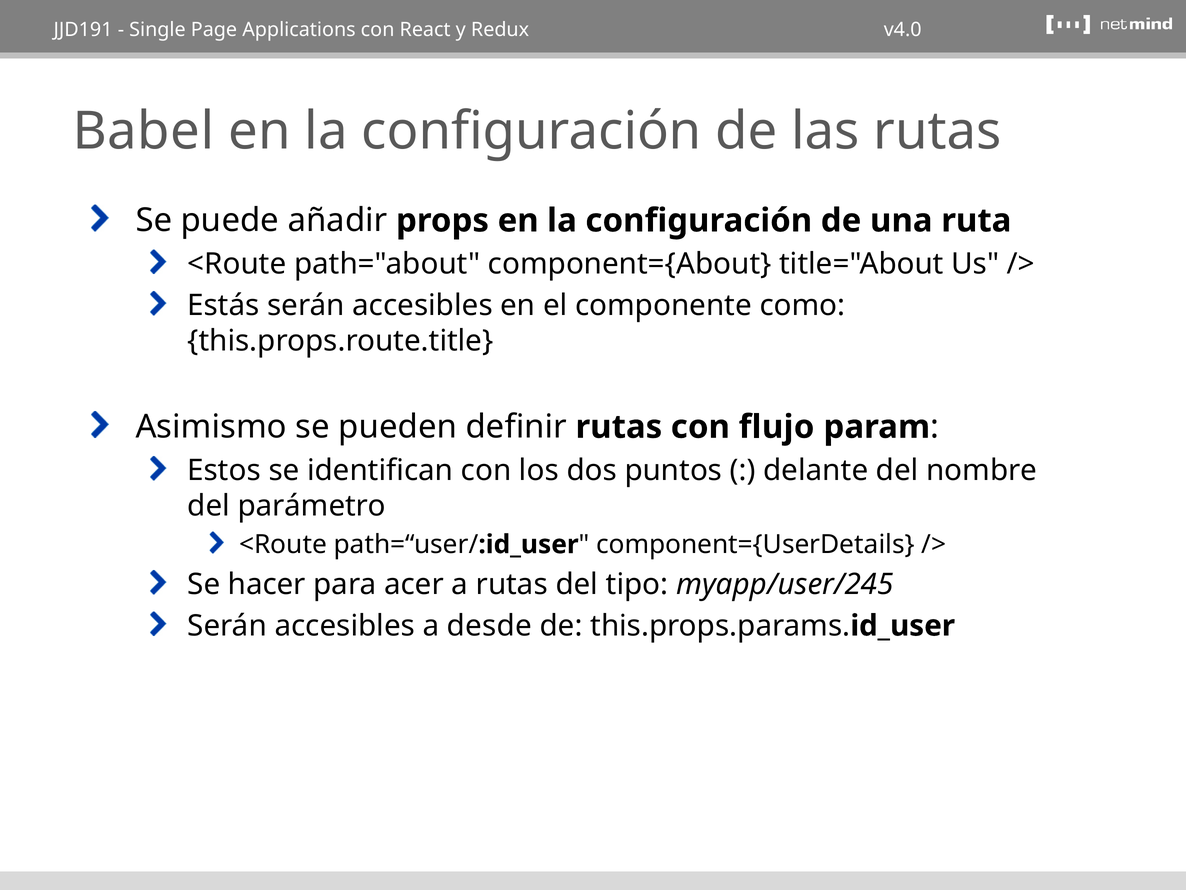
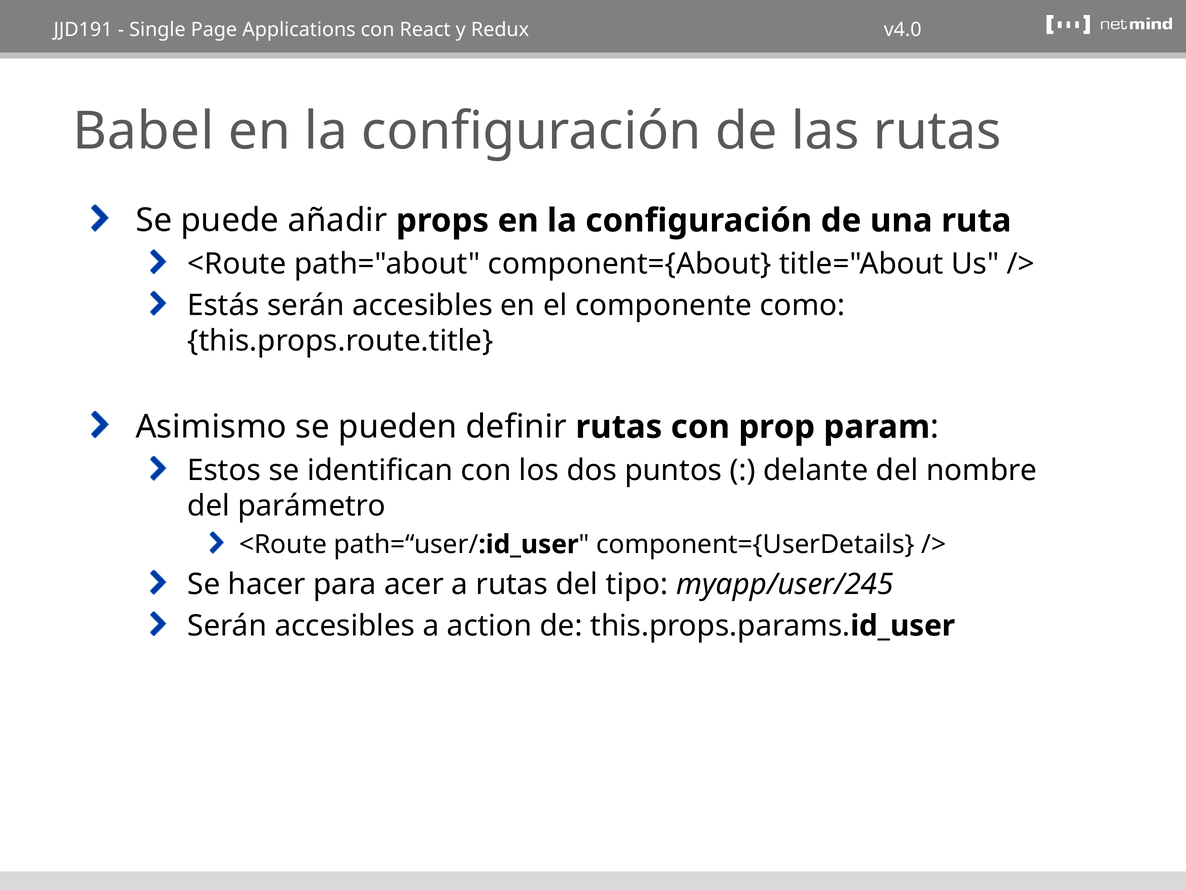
flujo: flujo -> prop
desde: desde -> action
